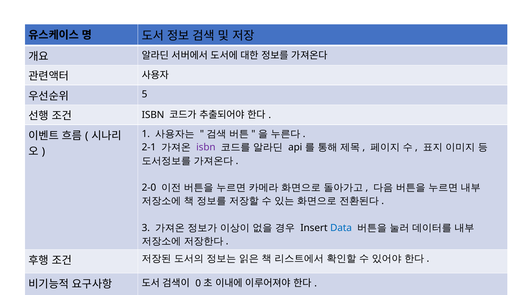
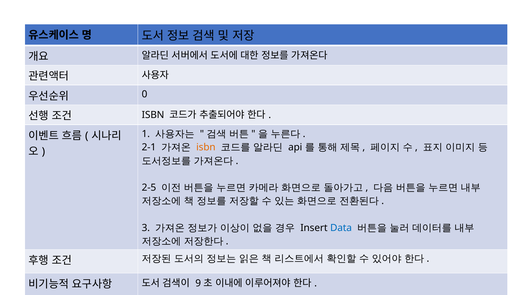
5: 5 -> 0
isbn at (206, 147) colour: purple -> orange
2-0: 2-0 -> 2-5
0: 0 -> 9
